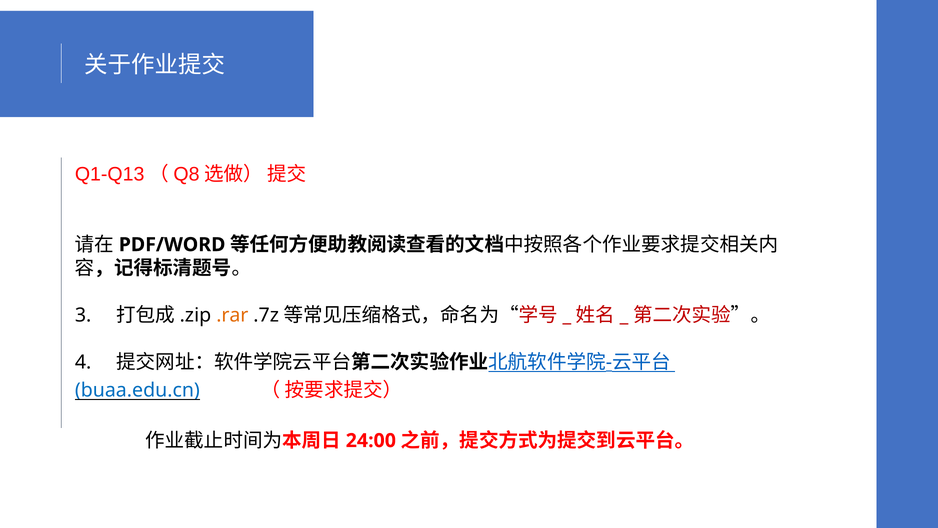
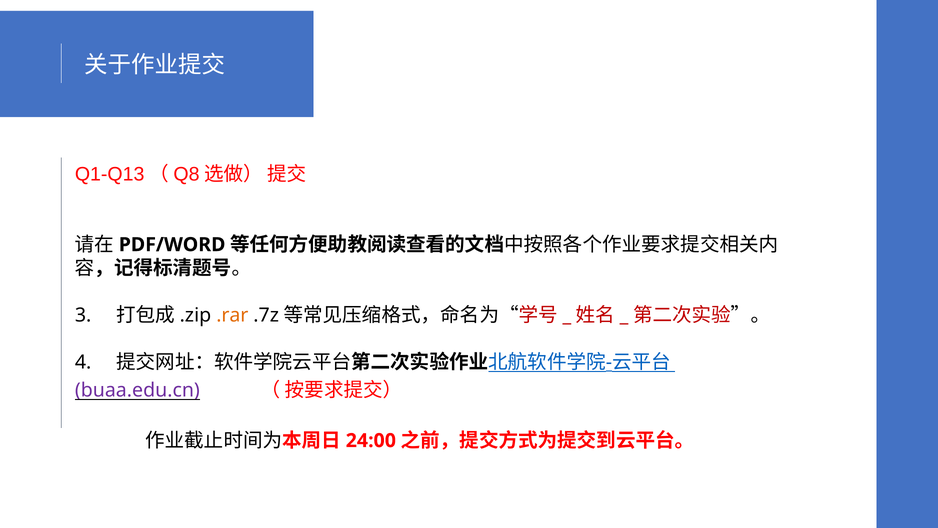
buaa.edu.cn colour: blue -> purple
